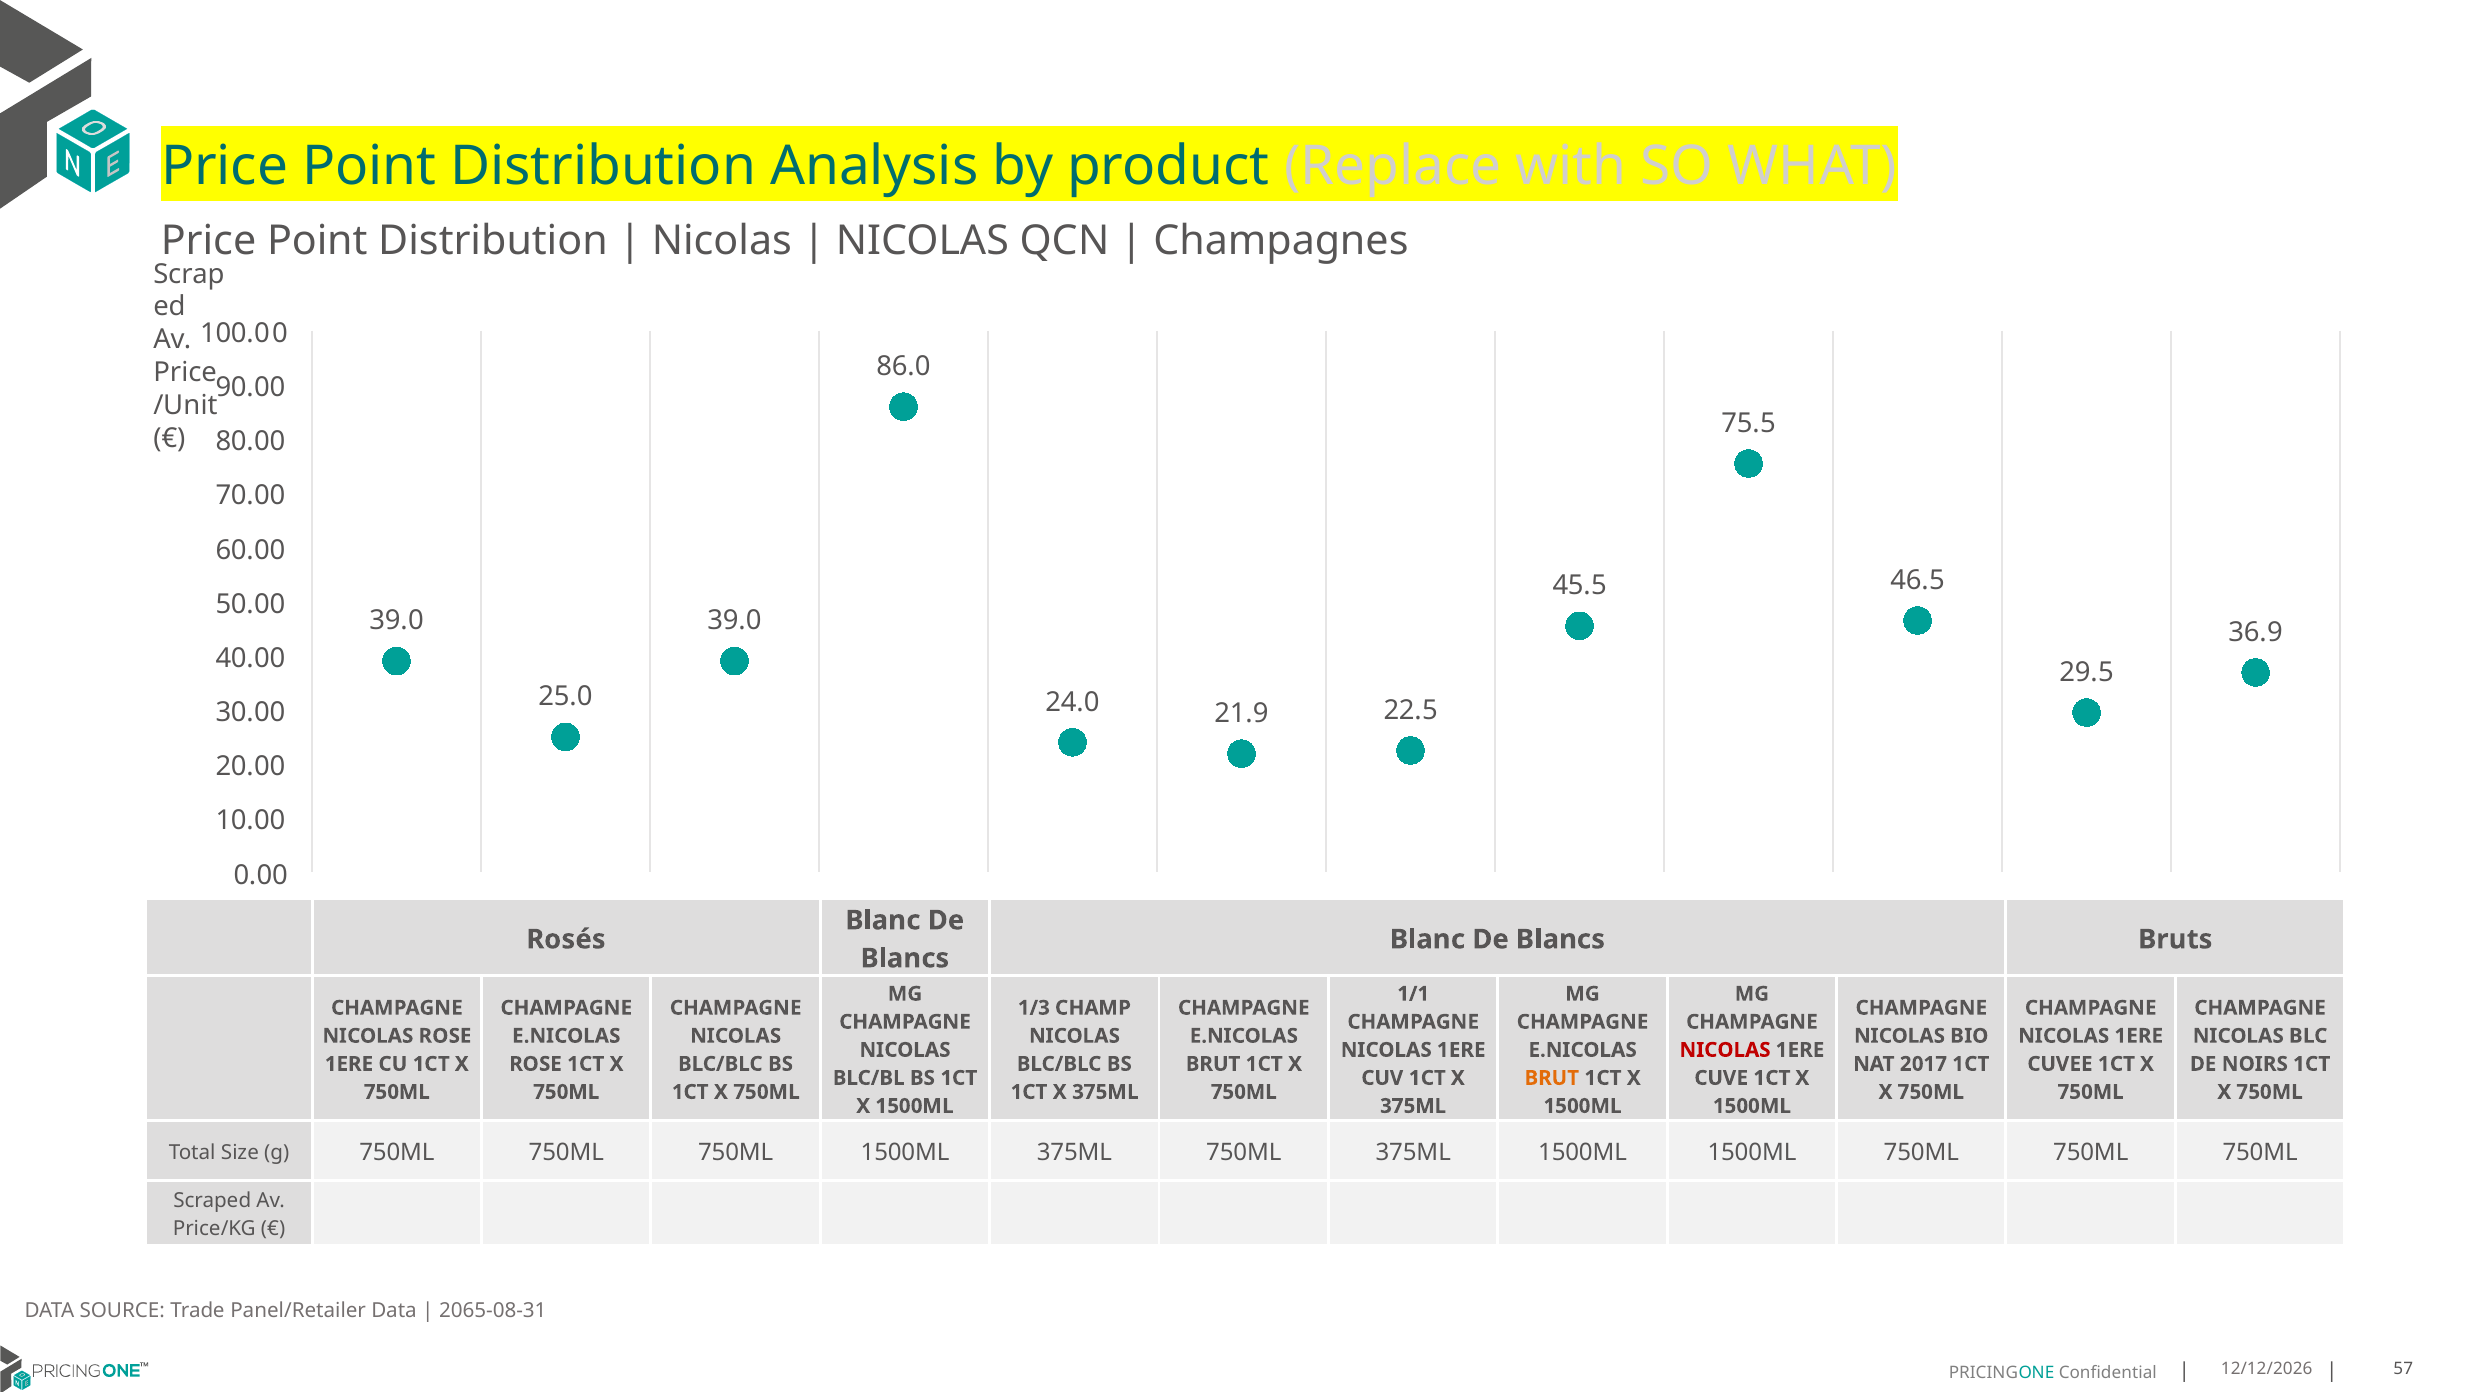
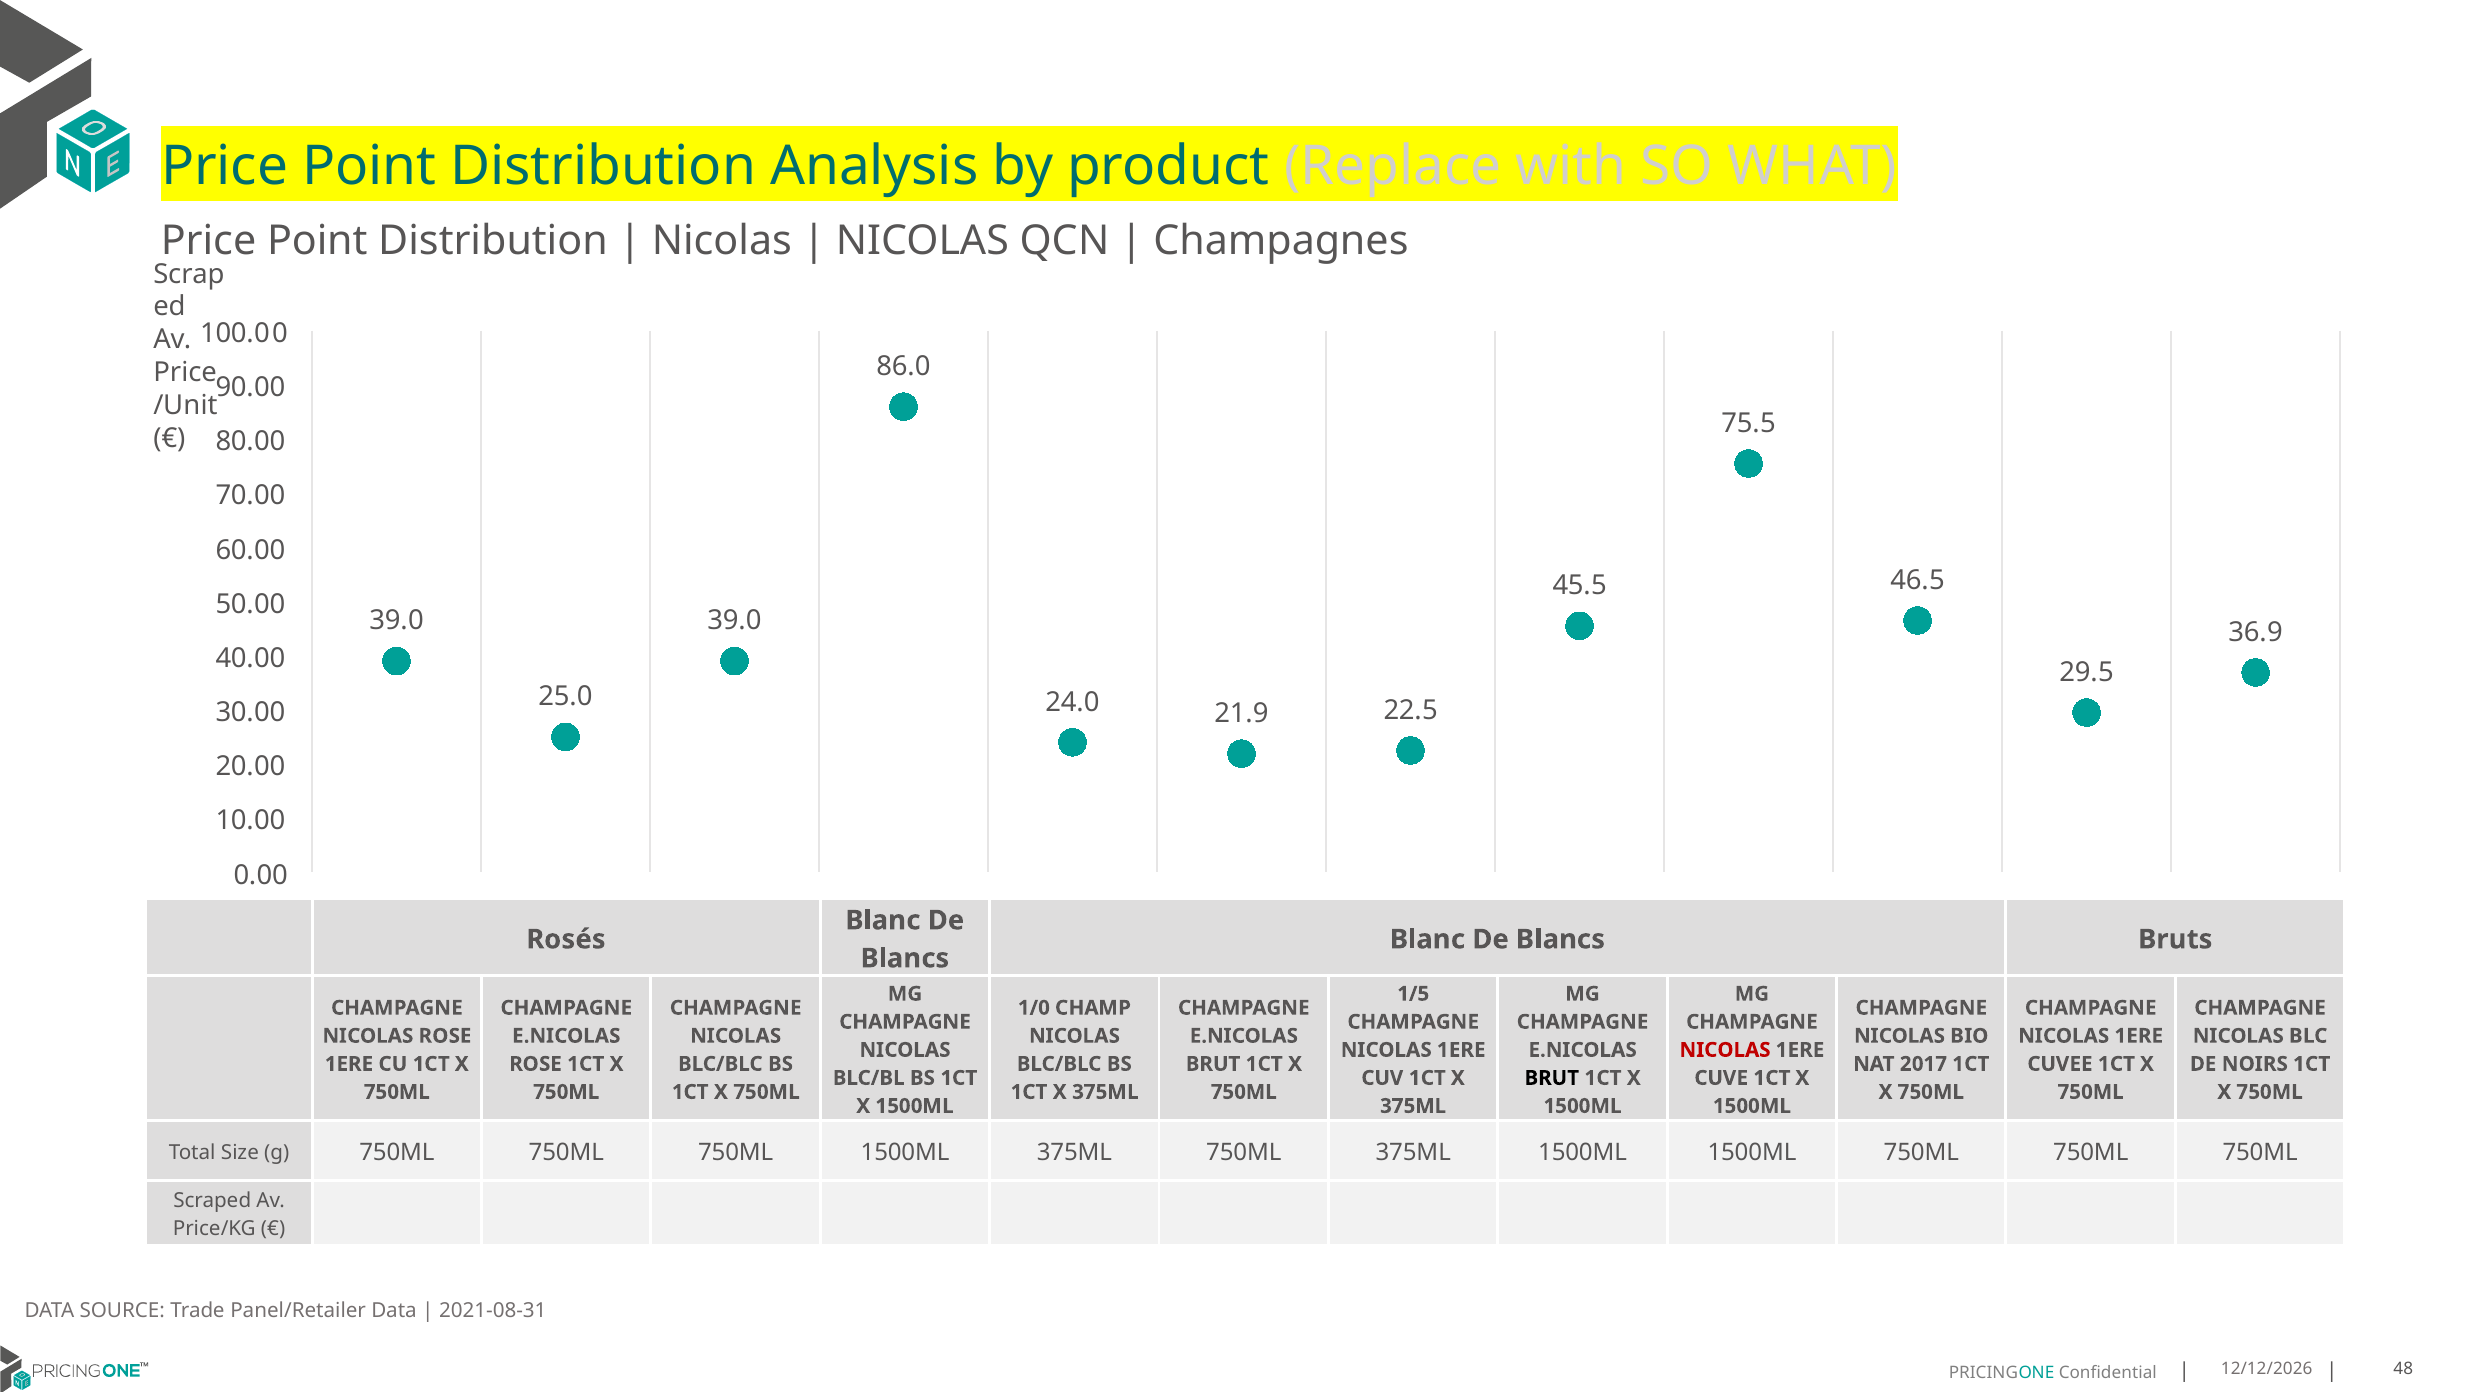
1/1: 1/1 -> 1/5
1/3: 1/3 -> 1/0
BRUT at (1552, 1078) colour: orange -> black
2065-08-31: 2065-08-31 -> 2021-08-31
57: 57 -> 48
